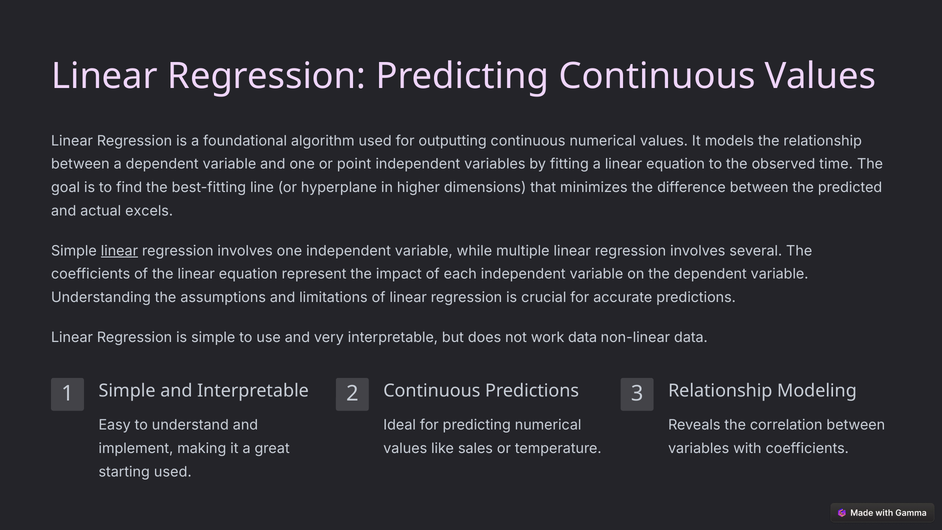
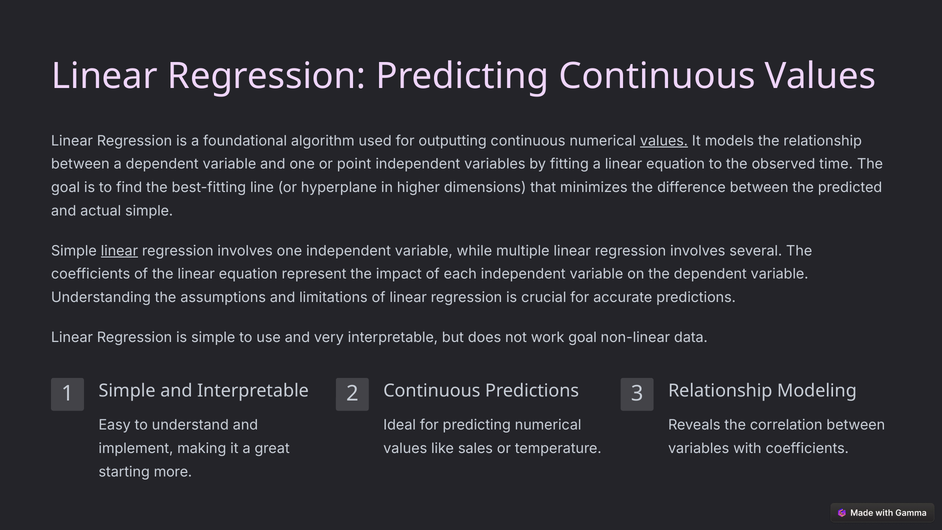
values at (664, 141) underline: none -> present
actual excels: excels -> simple
work data: data -> goal
starting used: used -> more
